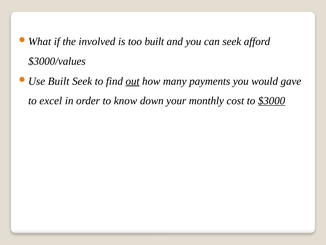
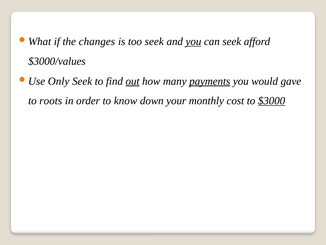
involved: involved -> changes
too built: built -> seek
you at (193, 42) underline: none -> present
Built at (59, 81): Built -> Only
payments underline: none -> present
excel: excel -> roots
